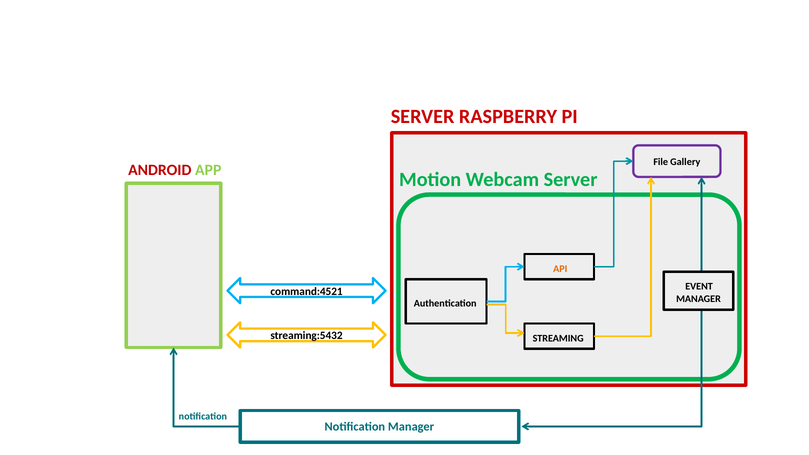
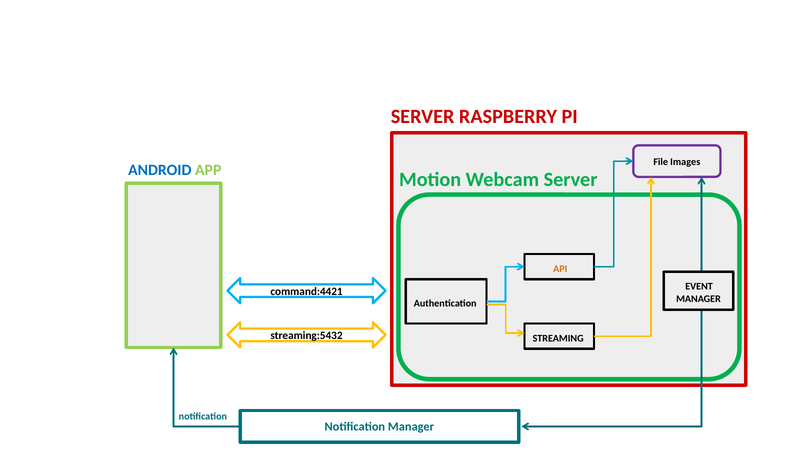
Gallery: Gallery -> Images
ANDROID colour: red -> blue
command:4521: command:4521 -> command:4421
